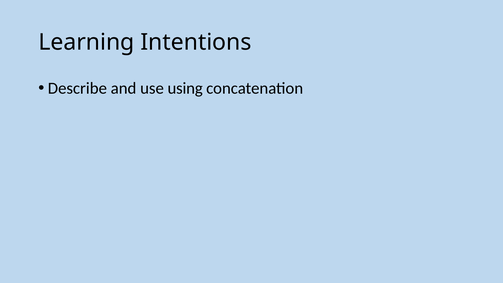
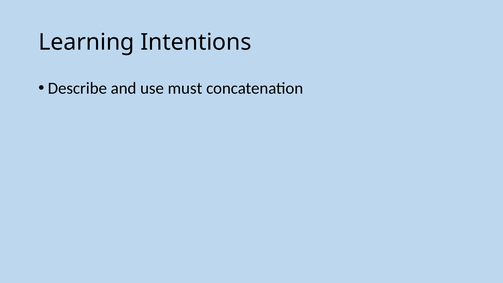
using: using -> must
